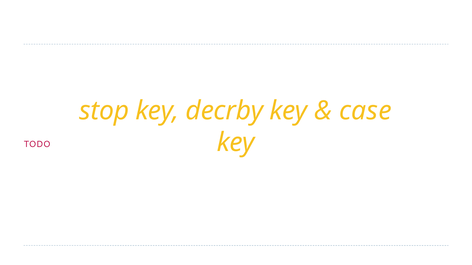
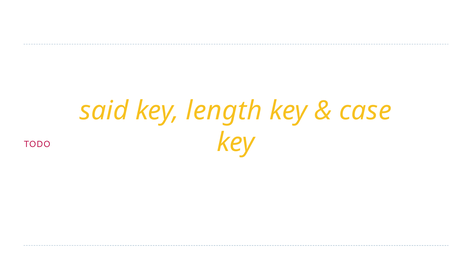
stop: stop -> said
decrby: decrby -> length
